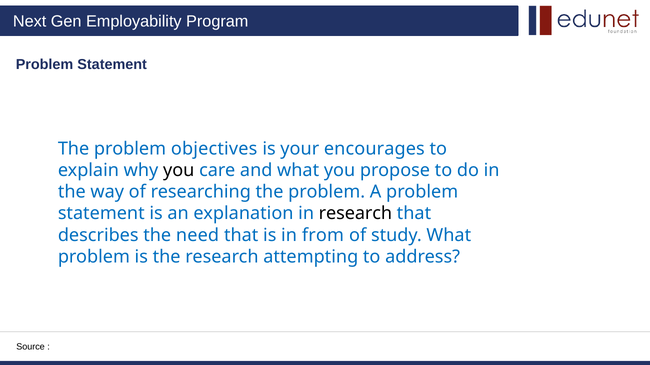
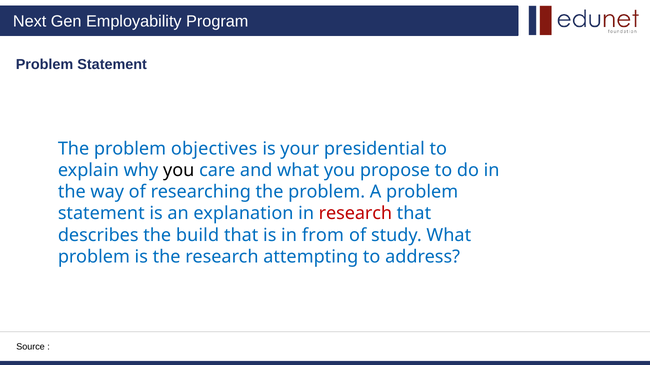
encourages: encourages -> presidential
research at (355, 214) colour: black -> red
need: need -> build
